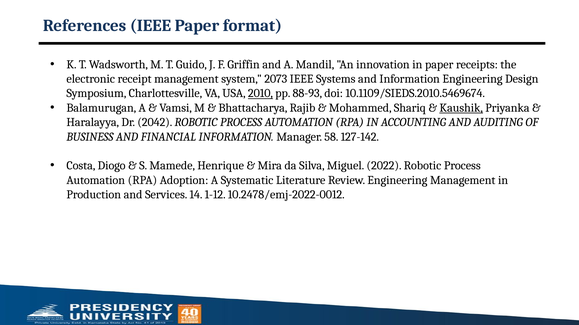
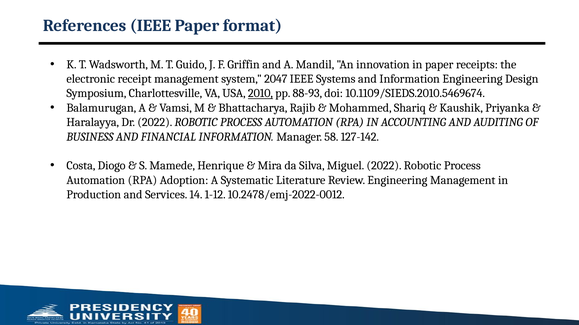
2073: 2073 -> 2047
Kaushik underline: present -> none
Dr 2042: 2042 -> 2022
